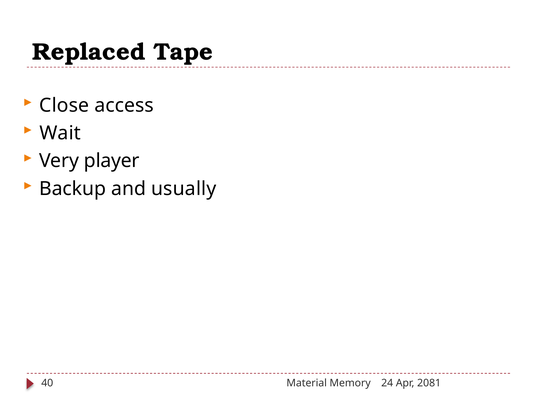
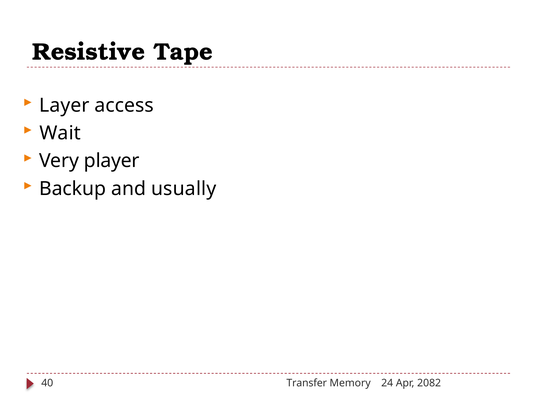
Replaced: Replaced -> Resistive
Close: Close -> Layer
Material: Material -> Transfer
2081: 2081 -> 2082
